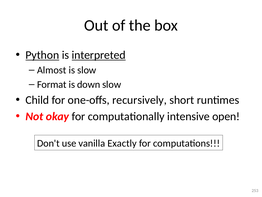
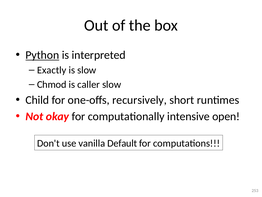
interpreted underline: present -> none
Almost: Almost -> Exactly
Format: Format -> Chmod
down: down -> caller
Exactly: Exactly -> Default
